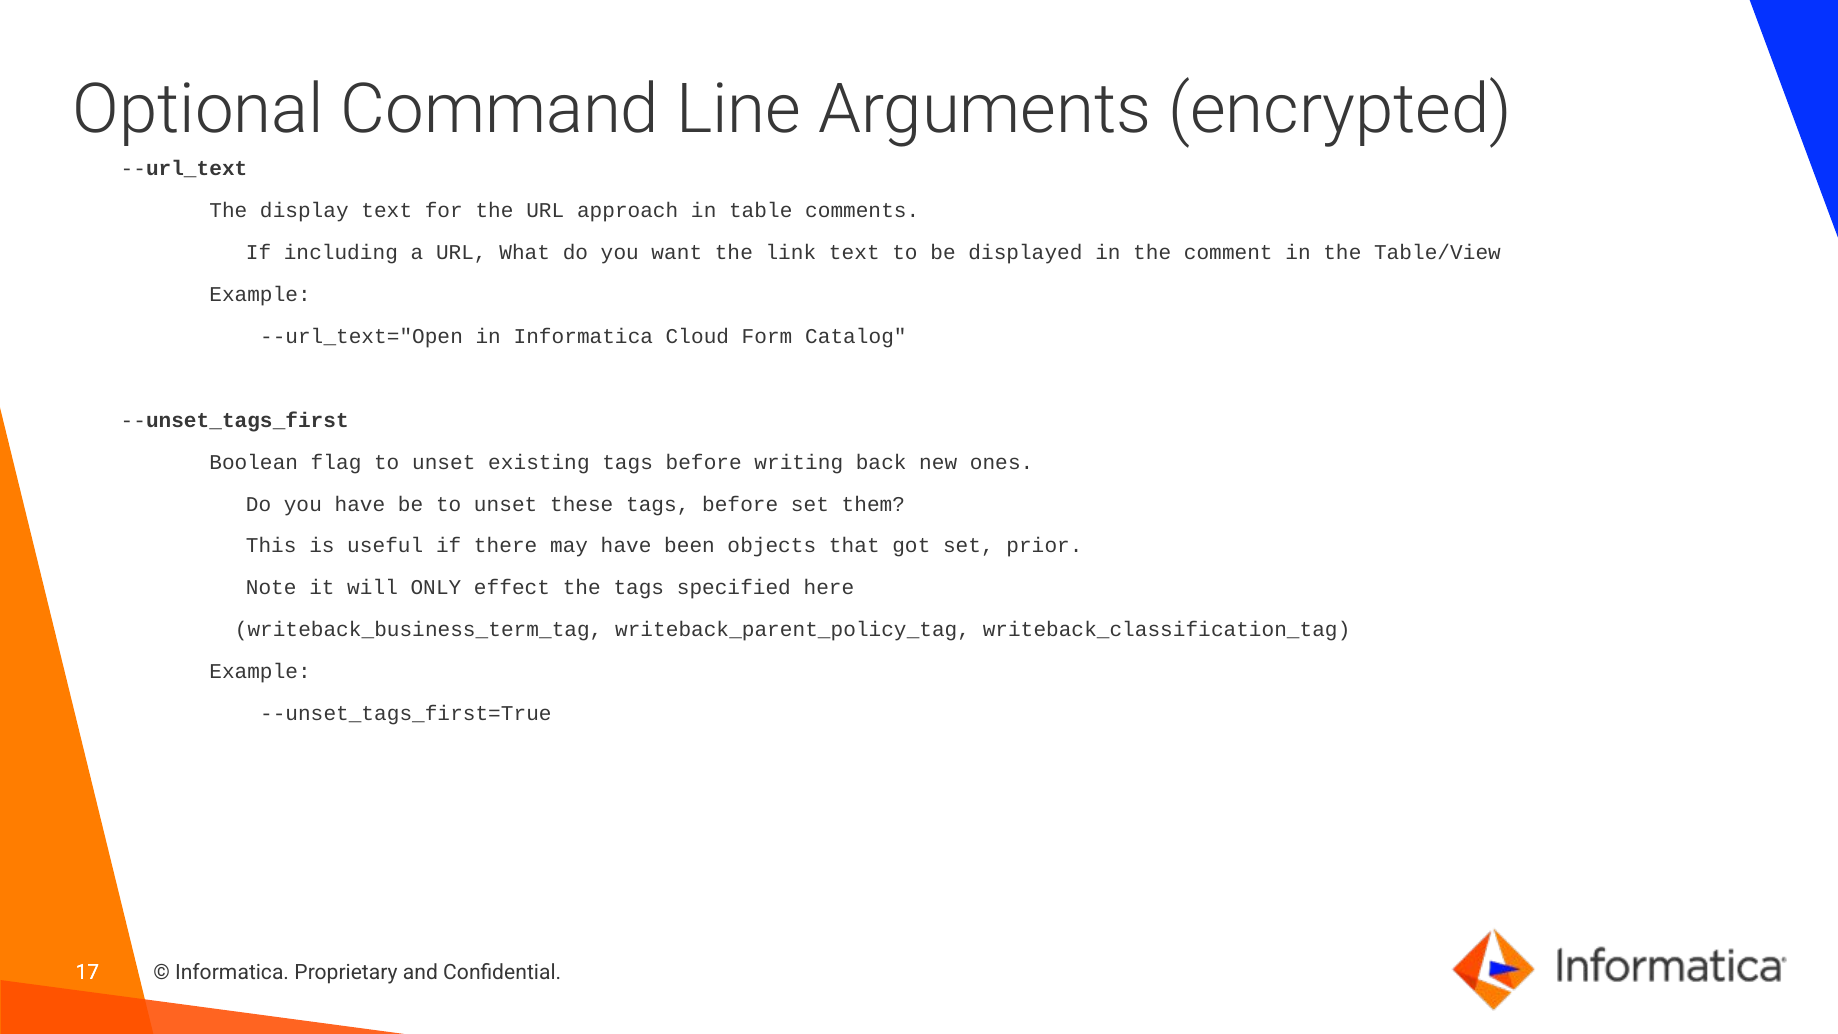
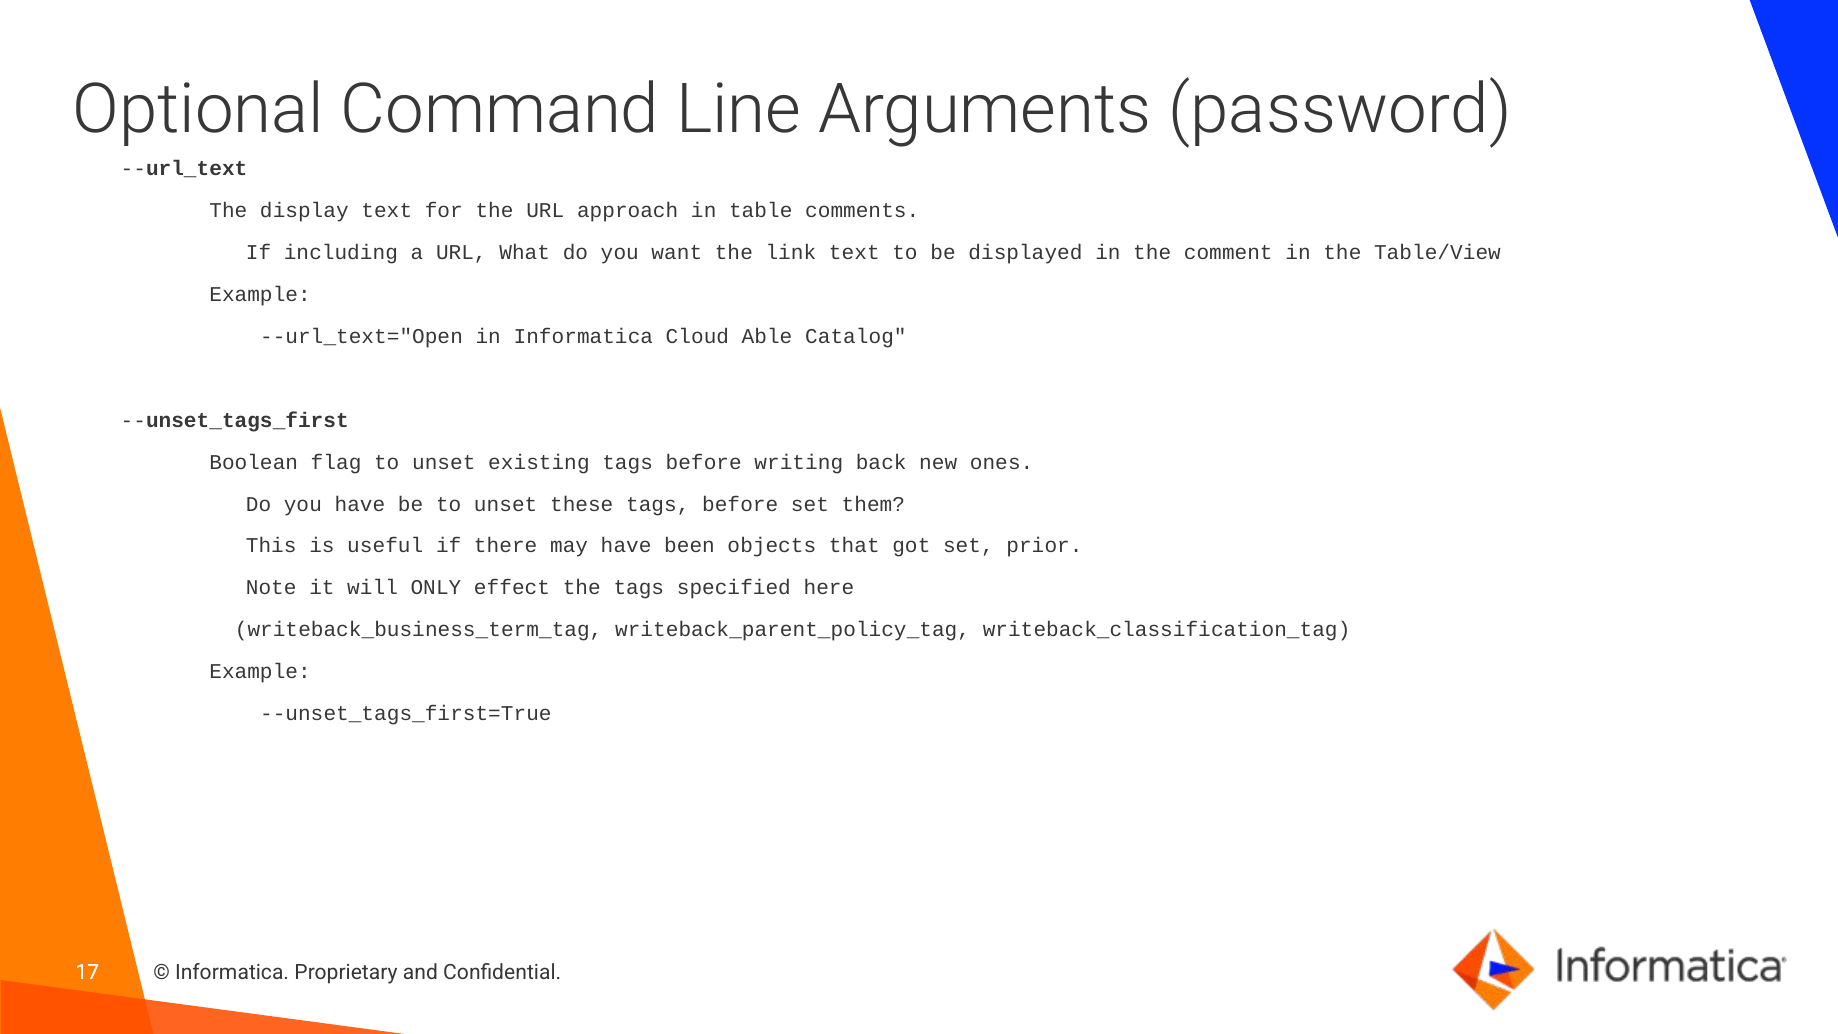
encrypted: encrypted -> password
Form: Form -> Able
